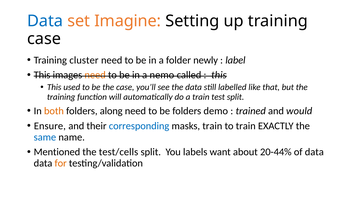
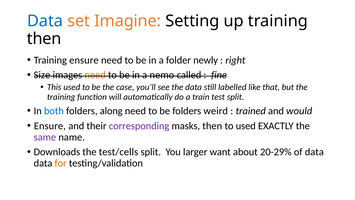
case at (44, 39): case -> then
Training cluster: cluster -> ensure
label: label -> right
This at (42, 75): This -> Size
this at (219, 75): this -> fine
both colour: orange -> blue
demo: demo -> weird
corresponding colour: blue -> purple
masks train: train -> then
to train: train -> used
same colour: blue -> purple
Mentioned: Mentioned -> Downloads
labels: labels -> larger
20-44%: 20-44% -> 20-29%
